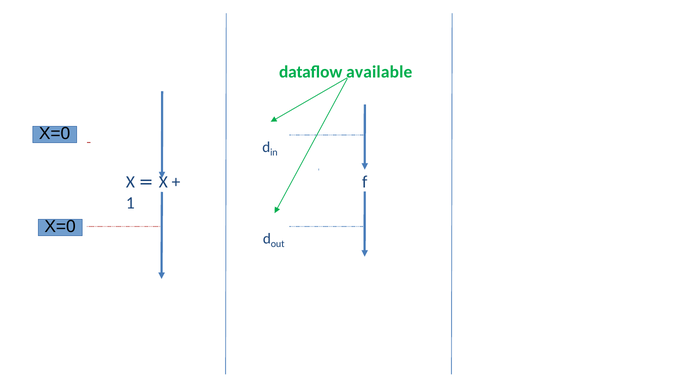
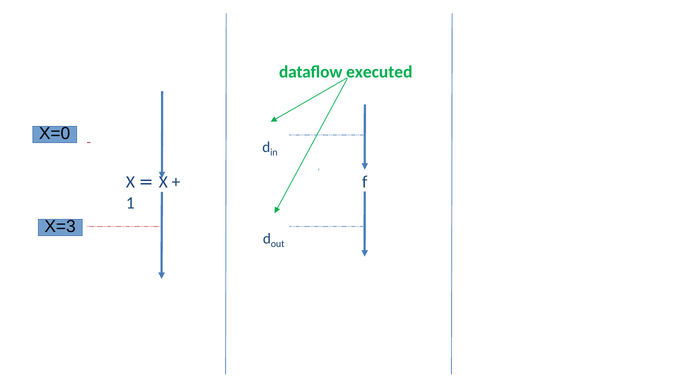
available: available -> executed
X=0 at (60, 226): X=0 -> X=3
